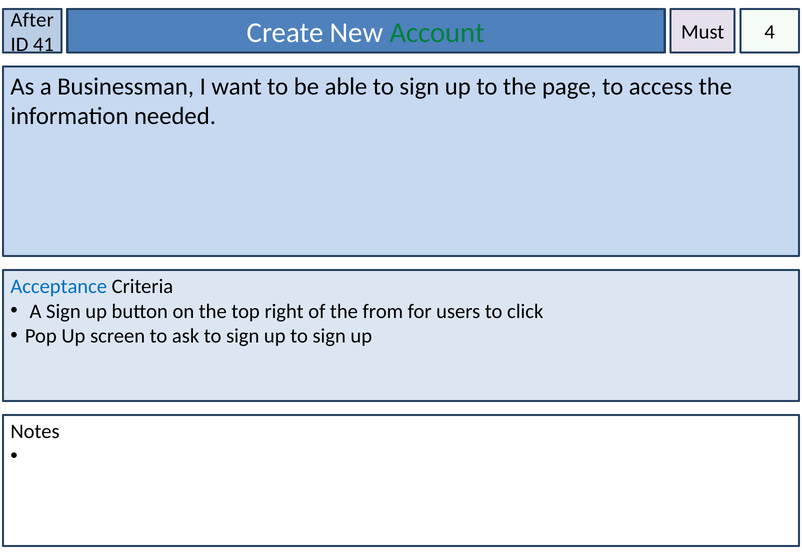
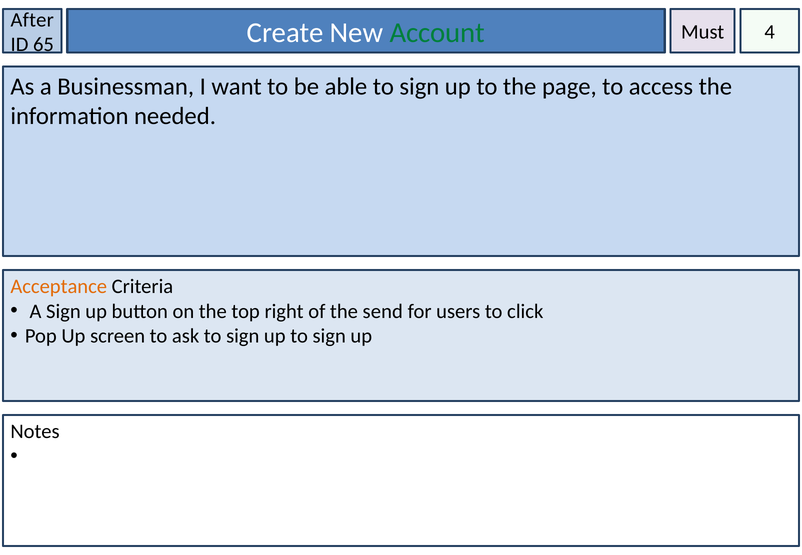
41: 41 -> 65
Acceptance colour: blue -> orange
from: from -> send
